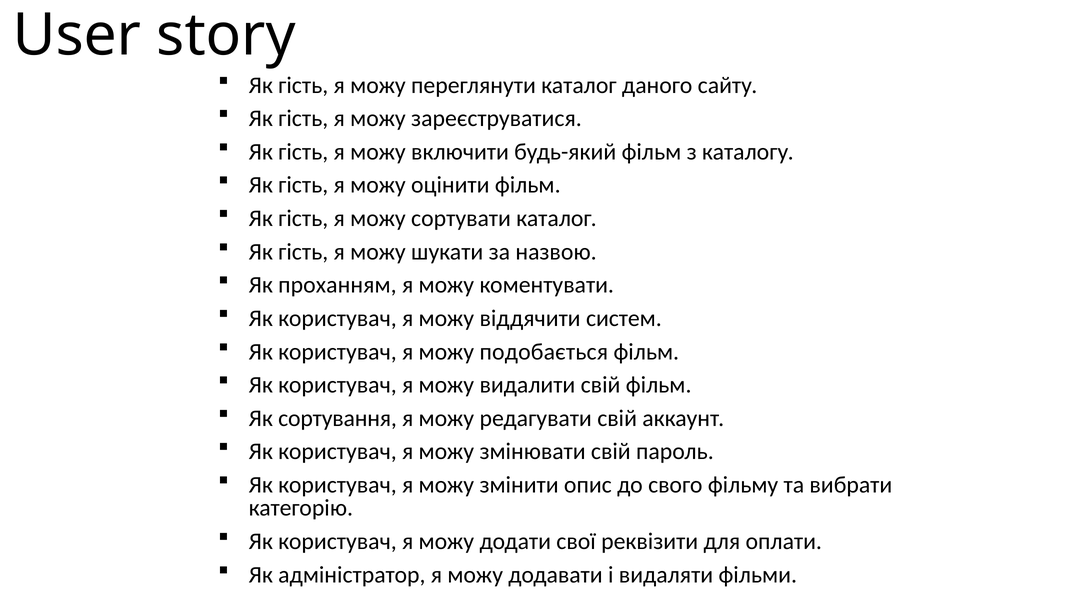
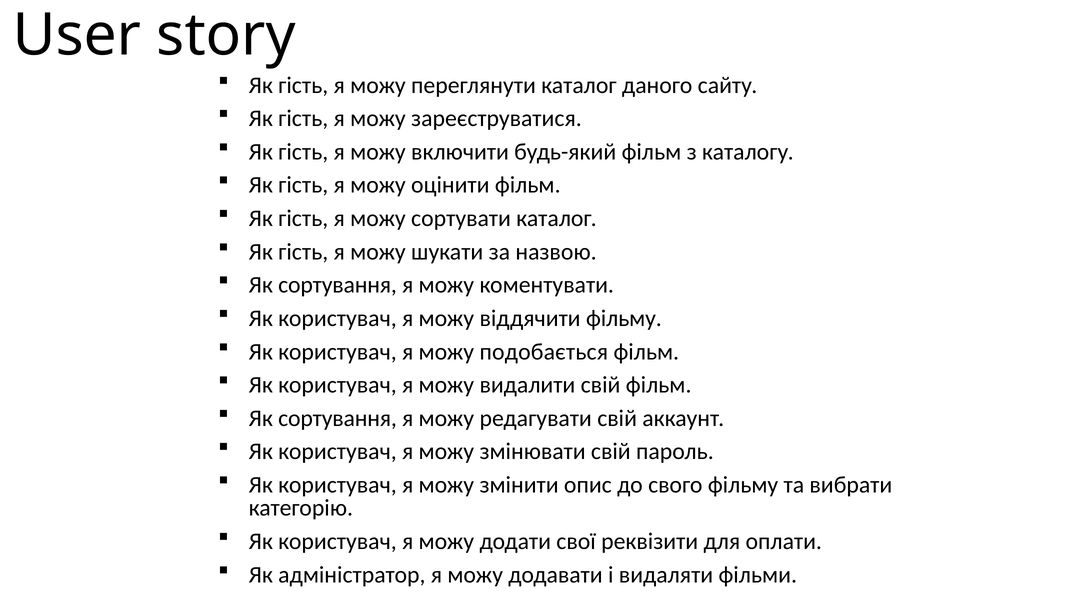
проханням at (337, 285): проханням -> сортування
віддячити систем: систем -> фільму
